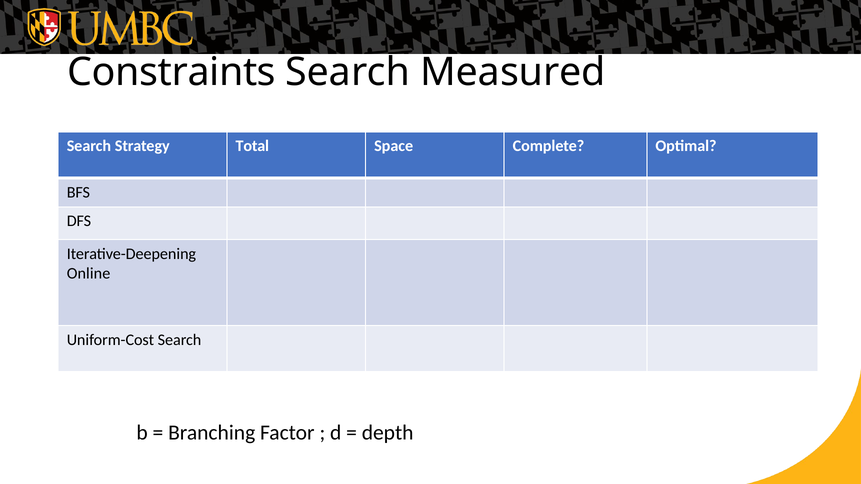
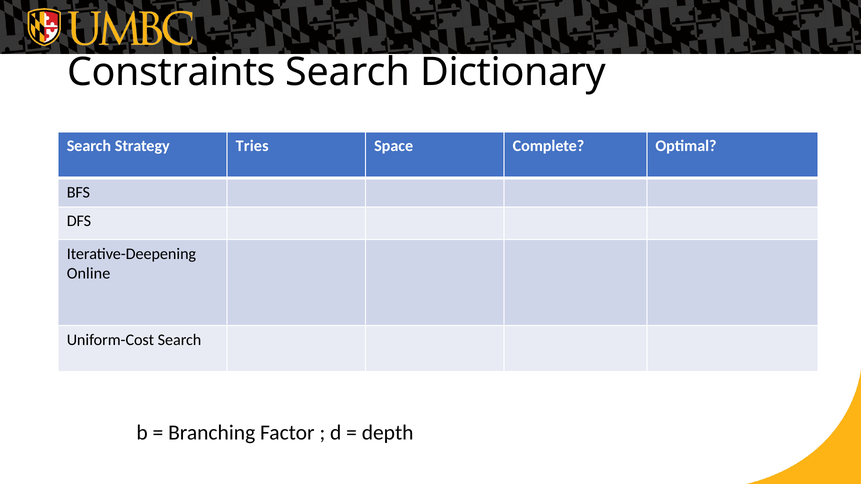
Measured: Measured -> Dictionary
Total: Total -> Tries
